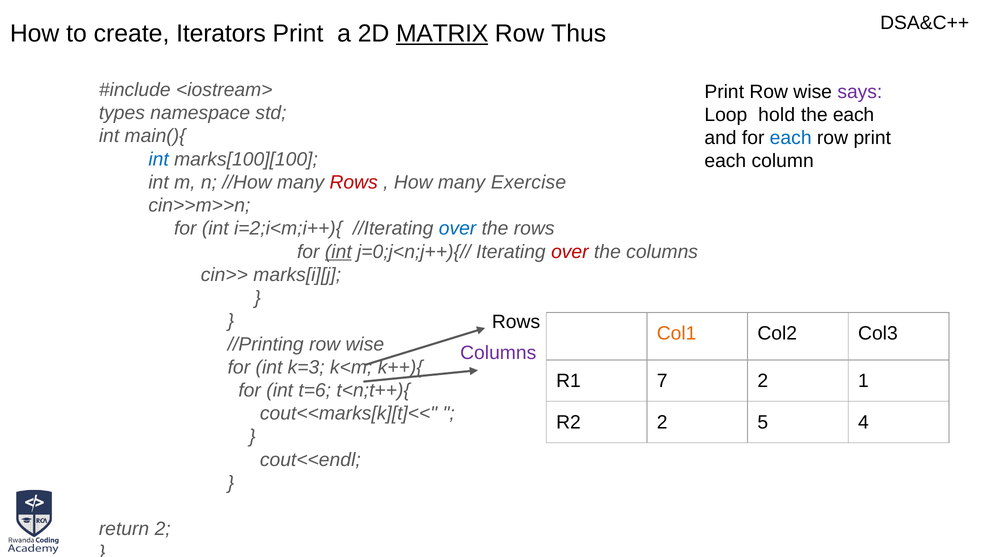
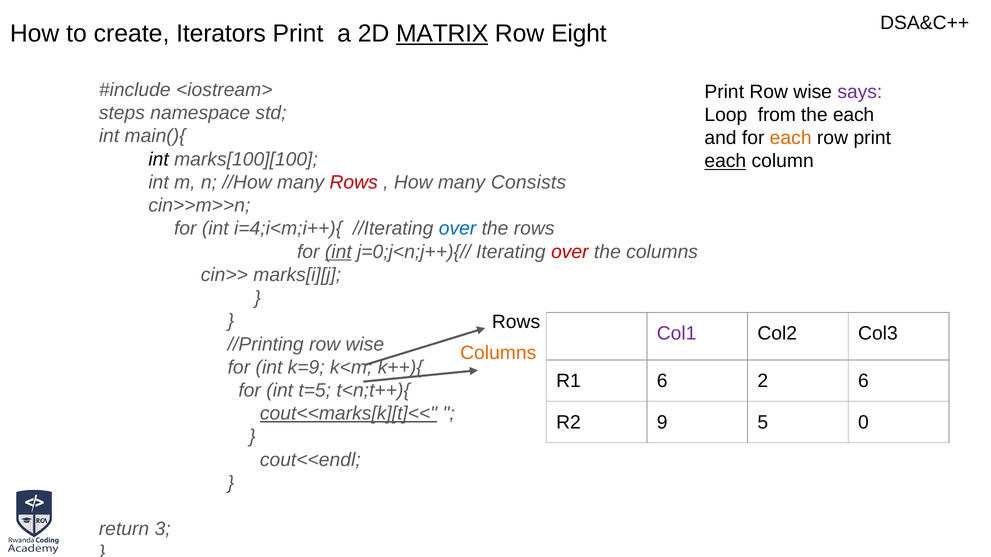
Thus: Thus -> Eight
types: types -> steps
hold: hold -> from
each at (791, 138) colour: blue -> orange
int at (159, 159) colour: blue -> black
each at (725, 161) underline: none -> present
Exercise: Exercise -> Consists
i=2;i<m;i++){: i=2;i<m;i++){ -> i=4;i<m;i++){
Col1 colour: orange -> purple
Columns at (498, 353) colour: purple -> orange
k=3: k=3 -> k=9
R1 7: 7 -> 6
2 1: 1 -> 6
t=6: t=6 -> t=5
cout<<marks[k][t]<< underline: none -> present
R2 2: 2 -> 9
4: 4 -> 0
return 2: 2 -> 3
